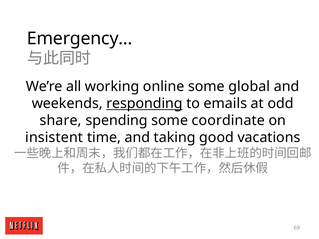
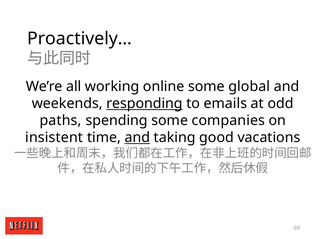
Emergency…: Emergency… -> Proactively…
share: share -> paths
coordinate: coordinate -> companies
and at (137, 138) underline: none -> present
